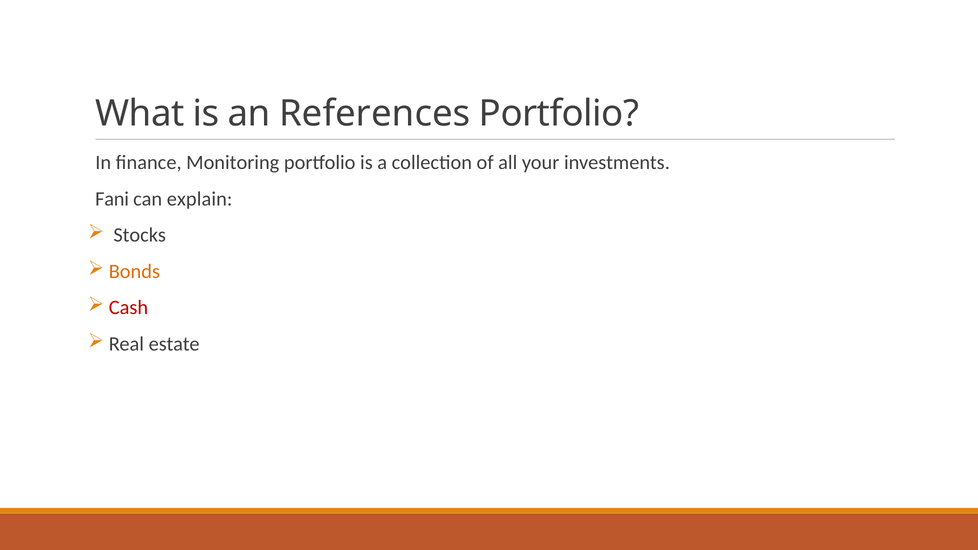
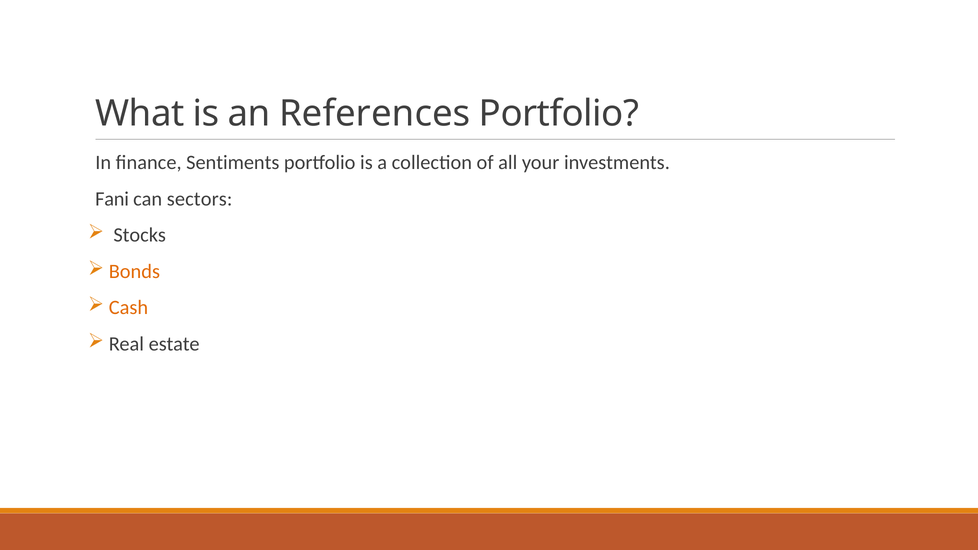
Monitoring: Monitoring -> Sentiments
explain: explain -> sectors
Cash colour: red -> orange
